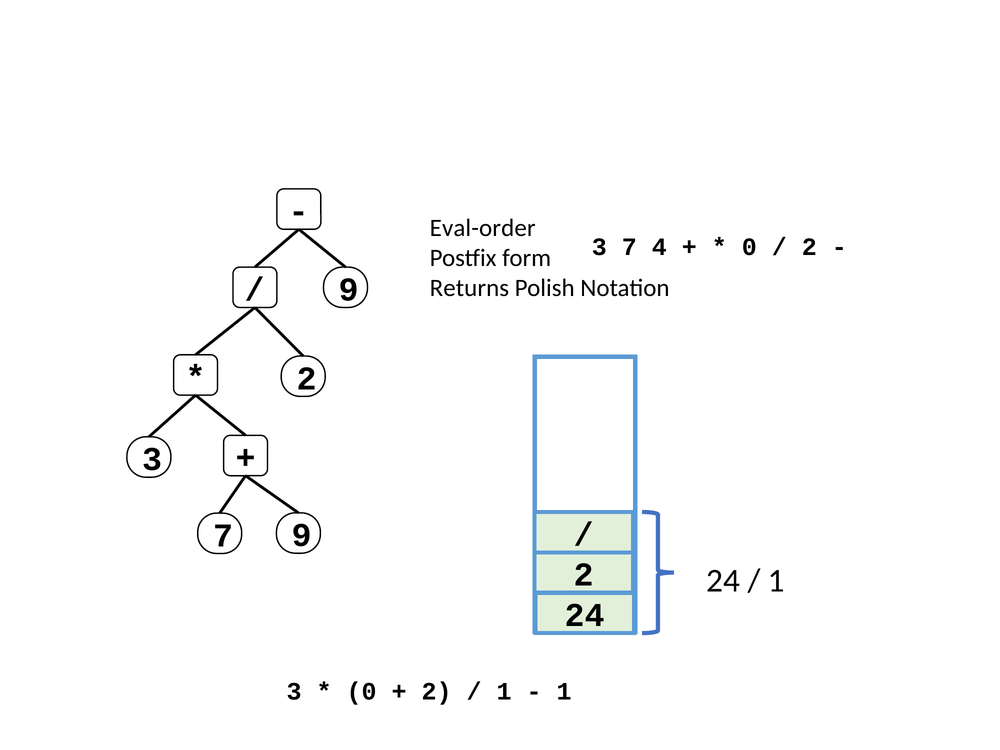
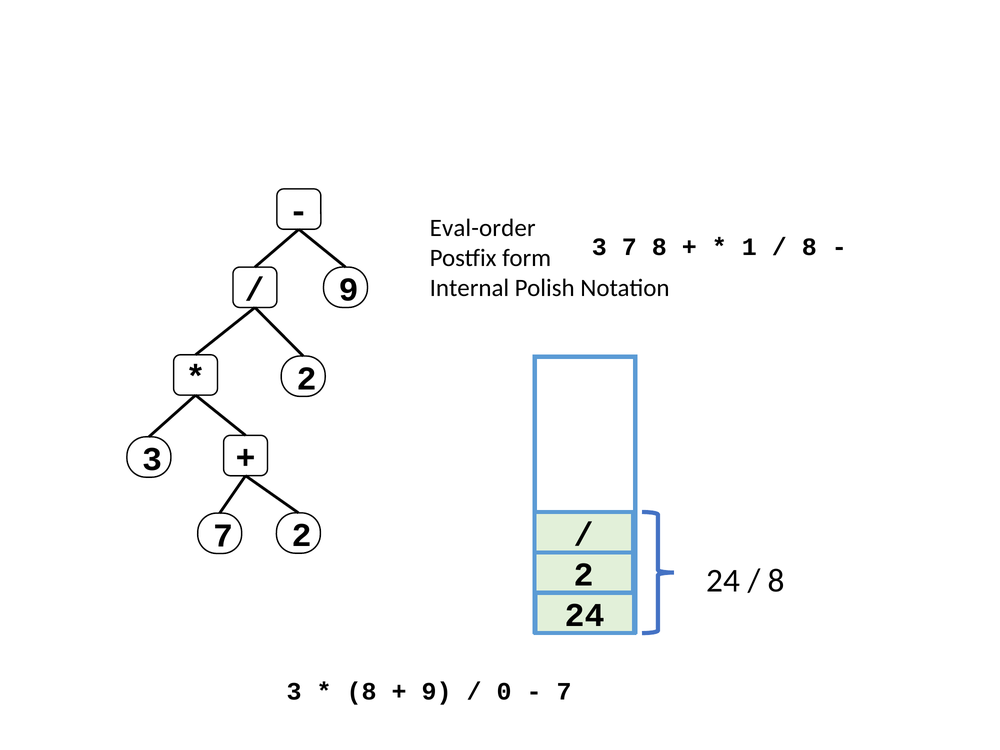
7 4: 4 -> 8
0 at (749, 247): 0 -> 1
2 at (809, 247): 2 -> 8
Returns: Returns -> Internal
7 9: 9 -> 2
1 at (776, 581): 1 -> 8
0 at (362, 691): 0 -> 8
2 at (437, 691): 2 -> 9
1 at (504, 691): 1 -> 0
1 at (564, 691): 1 -> 7
